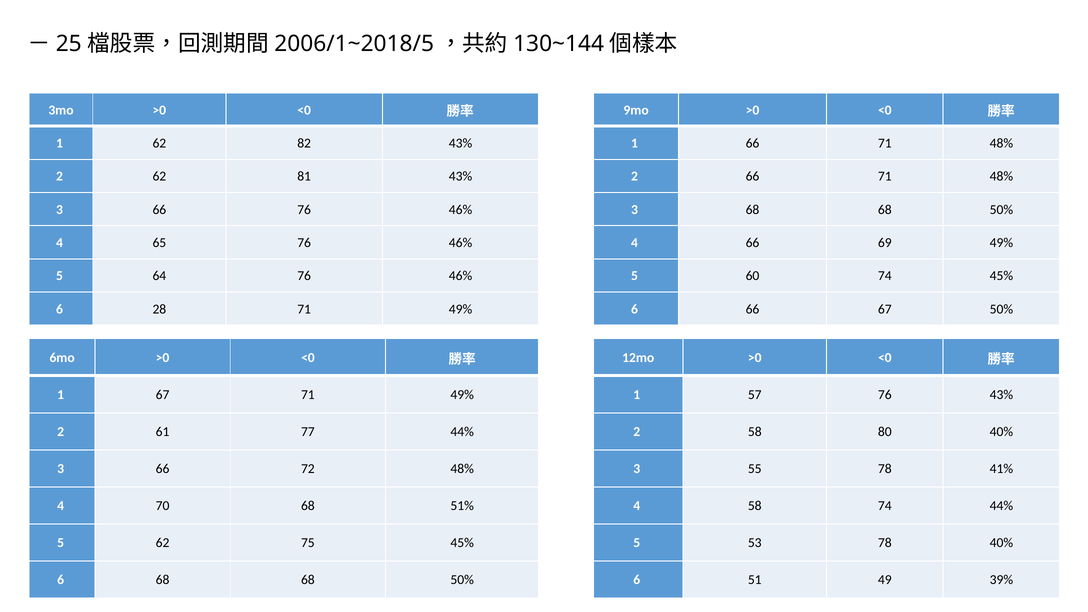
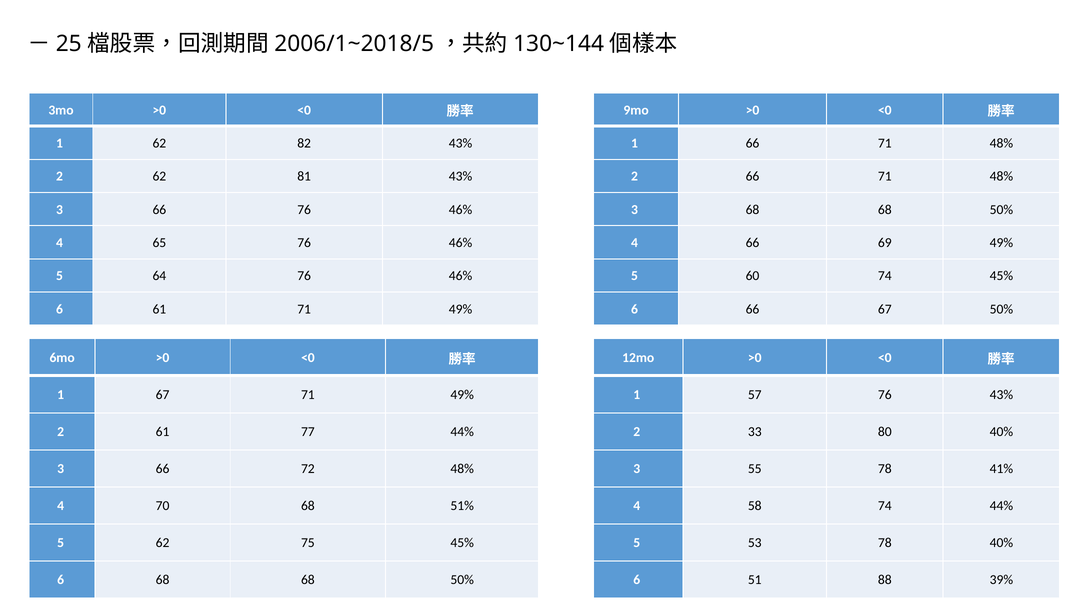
6 28: 28 -> 61
2 58: 58 -> 33
49: 49 -> 88
